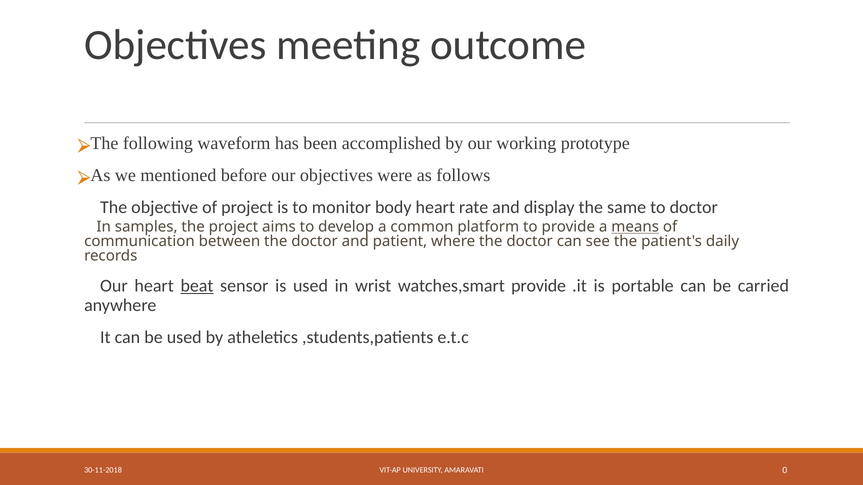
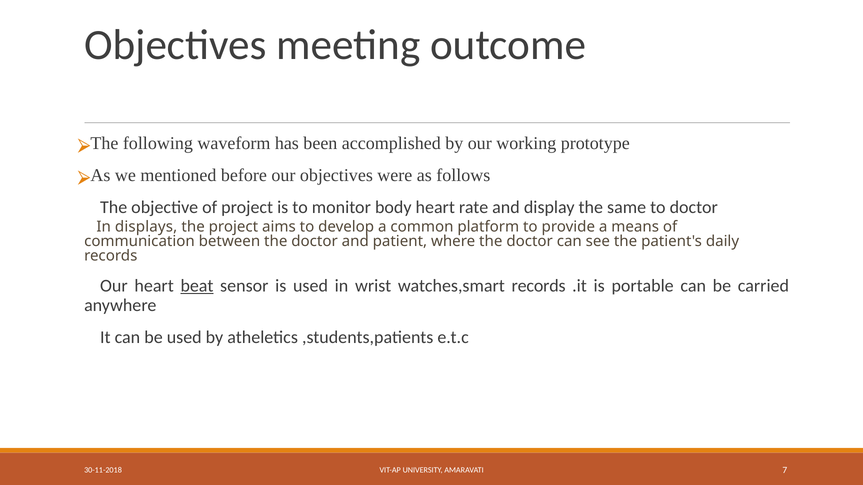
samples: samples -> displays
means underline: present -> none
watches,smart provide: provide -> records
0: 0 -> 7
